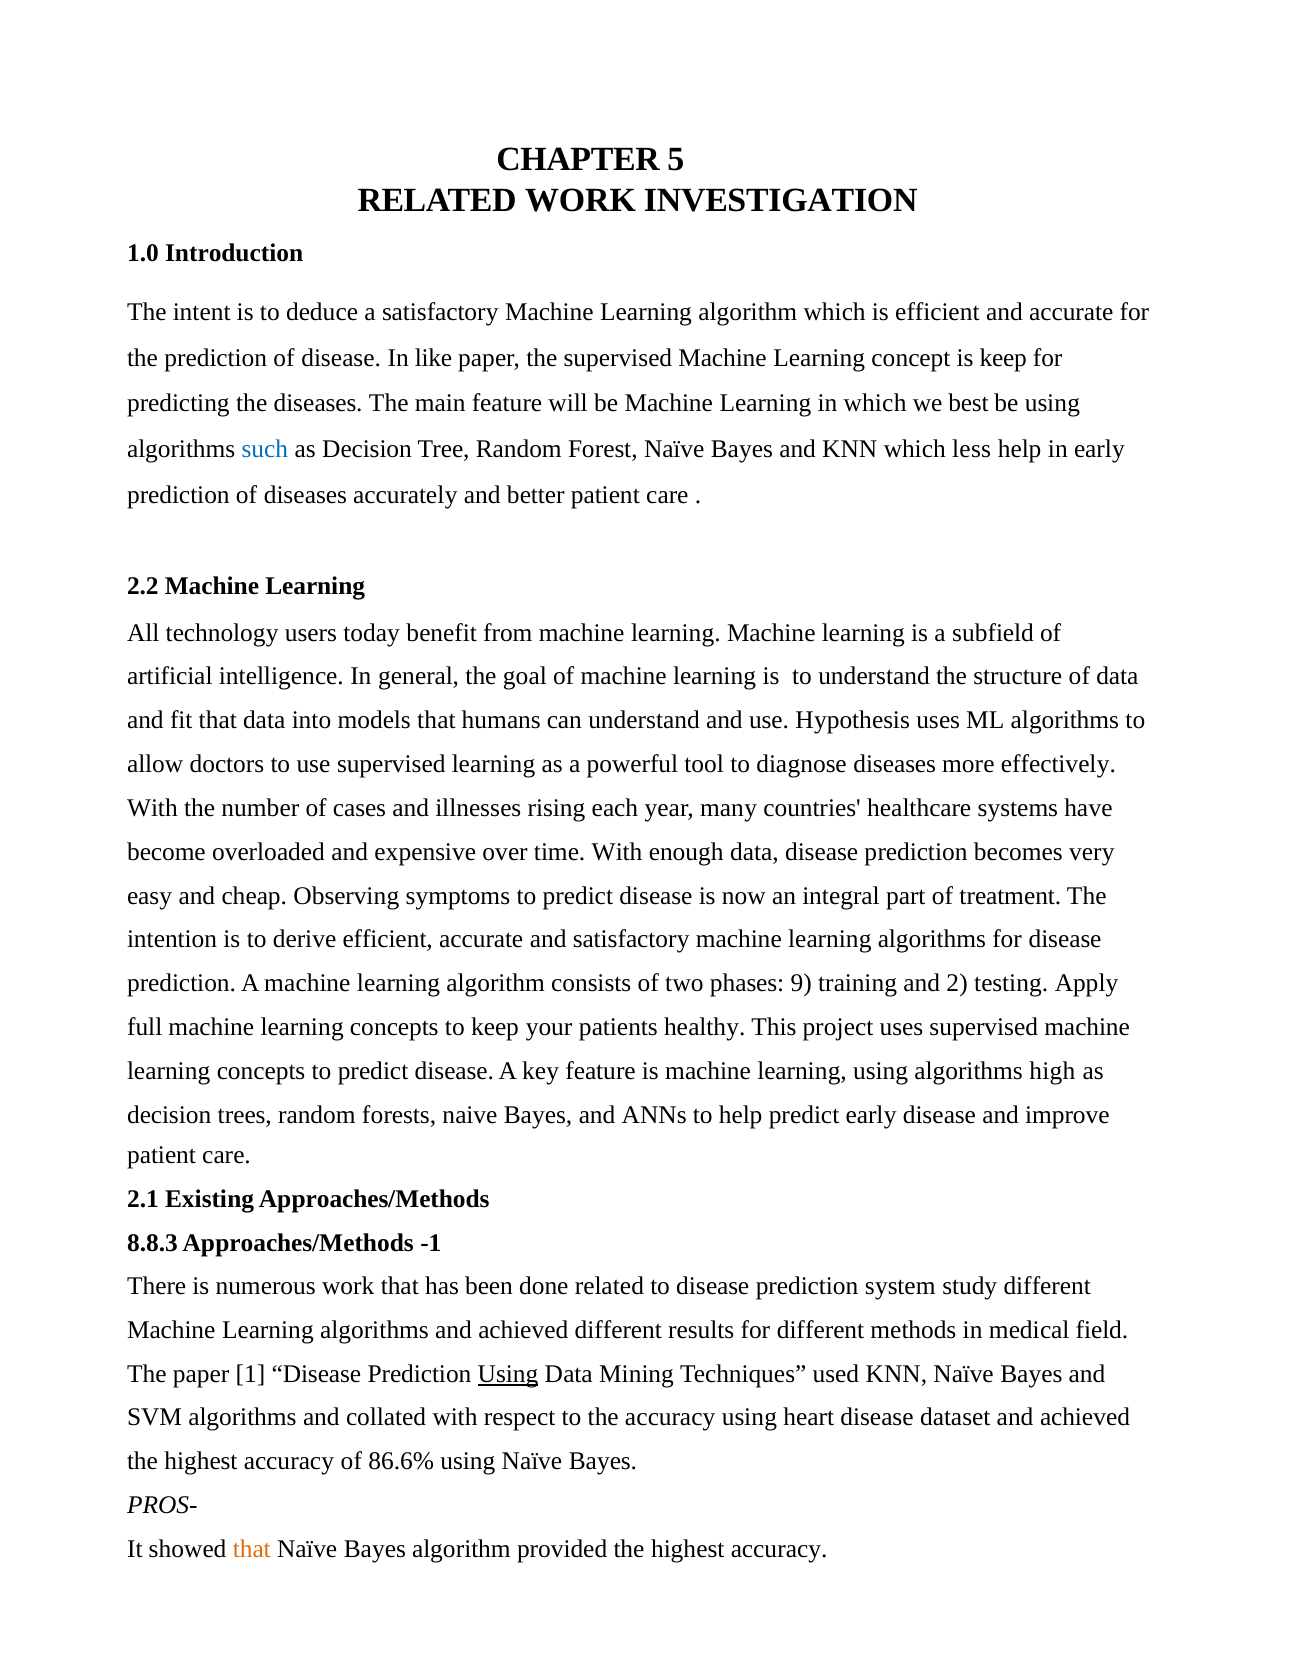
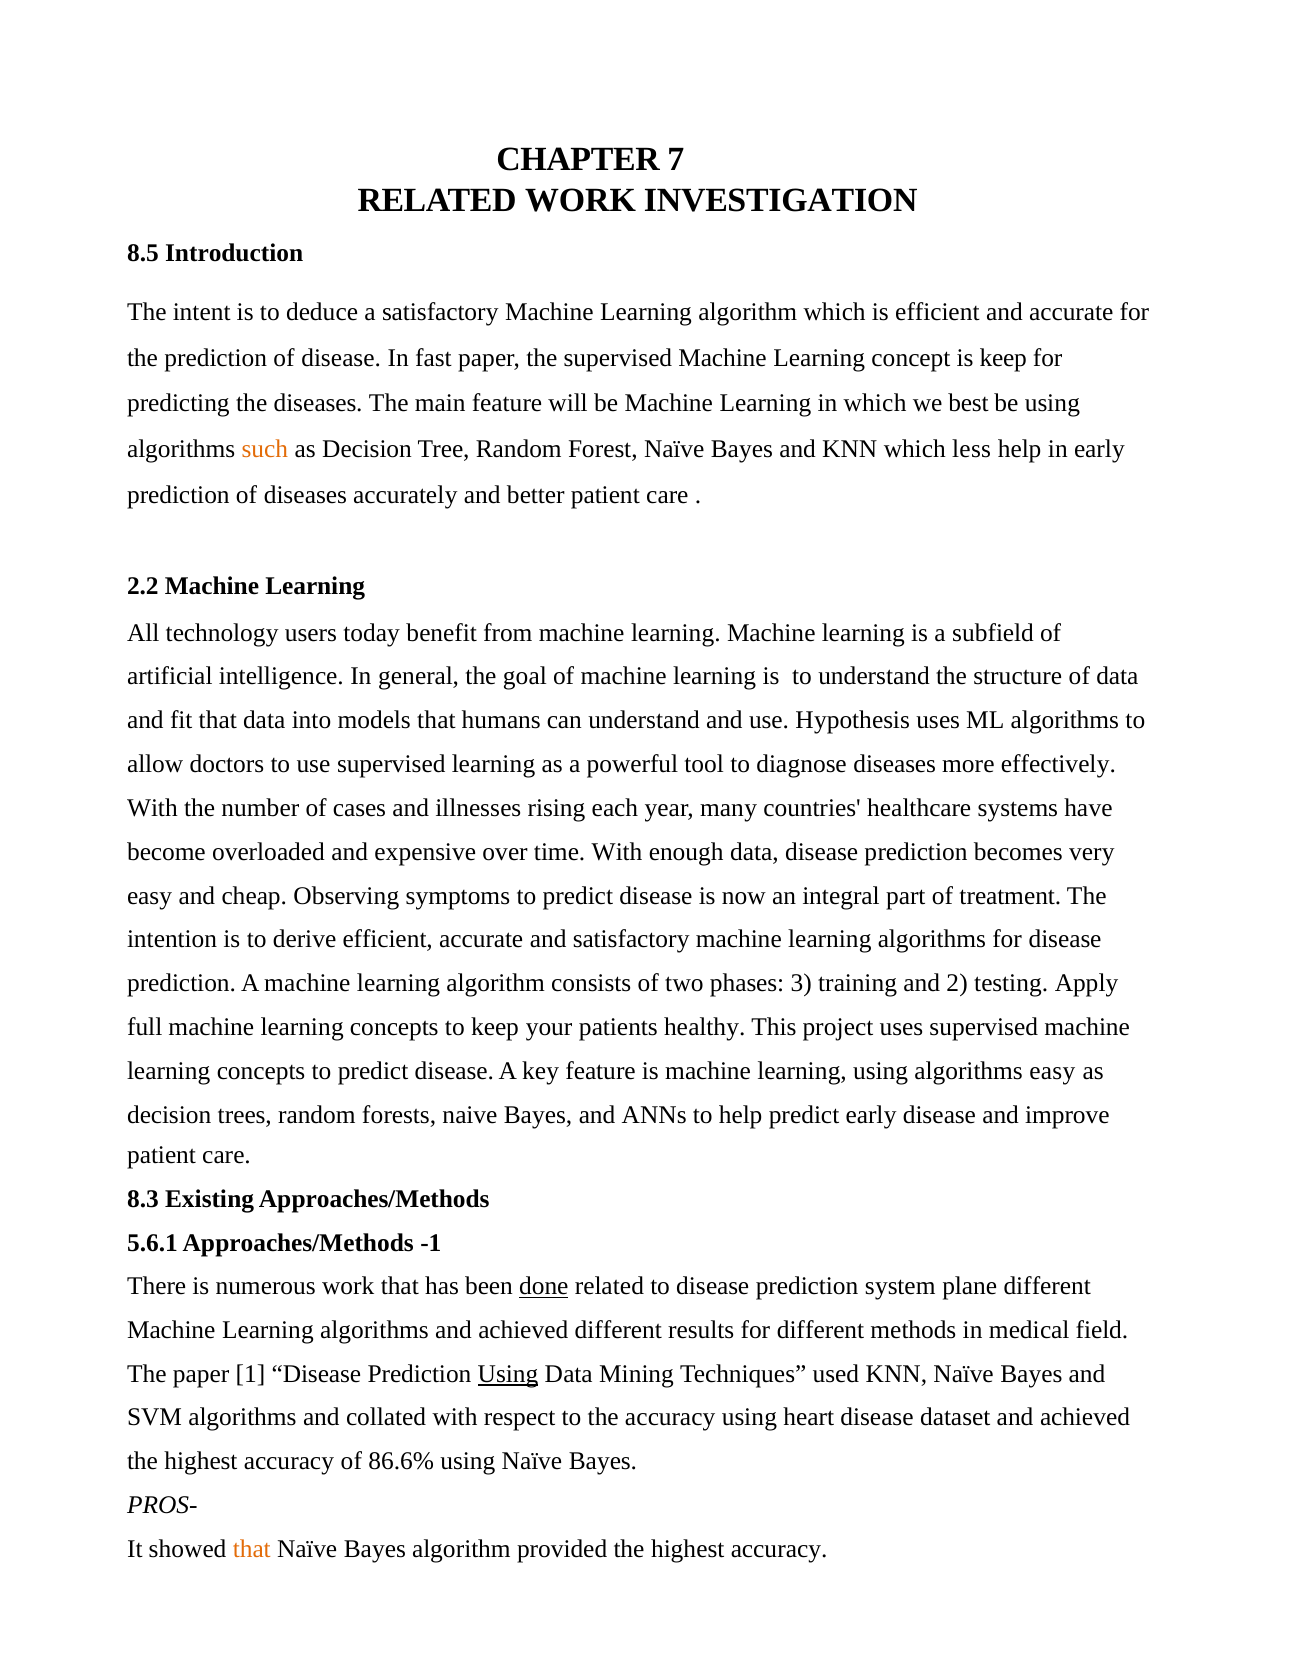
5: 5 -> 7
1.0: 1.0 -> 8.5
like: like -> fast
such colour: blue -> orange
9: 9 -> 3
algorithms high: high -> easy
2.1: 2.1 -> 8.3
8.8.3: 8.8.3 -> 5.6.1
done underline: none -> present
study: study -> plane
